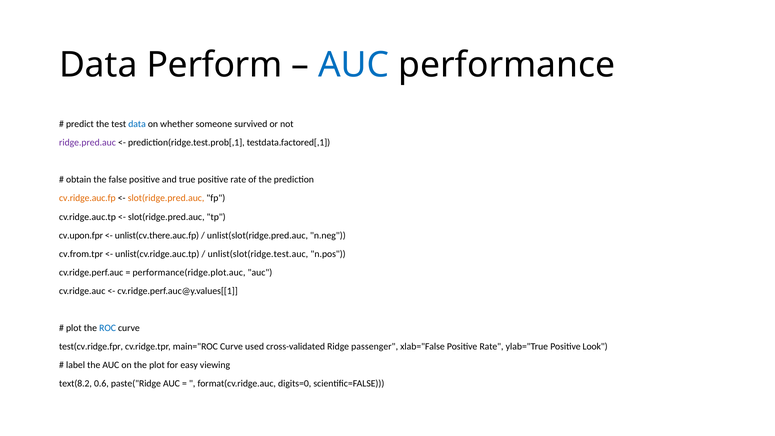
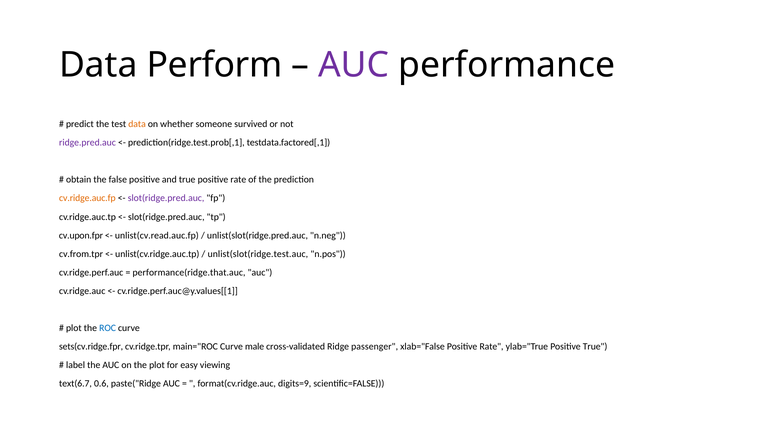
AUC at (354, 65) colour: blue -> purple
data at (137, 124) colour: blue -> orange
slot(ridge.pred.auc at (166, 198) colour: orange -> purple
unlist(cv.there.auc.fp: unlist(cv.there.auc.fp -> unlist(cv.read.auc.fp
performance(ridge.plot.auc: performance(ridge.plot.auc -> performance(ridge.that.auc
test(cv.ridge.fpr: test(cv.ridge.fpr -> sets(cv.ridge.fpr
used: used -> male
Positive Look: Look -> True
text(8.2: text(8.2 -> text(6.7
digits=0: digits=0 -> digits=9
